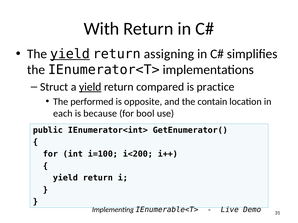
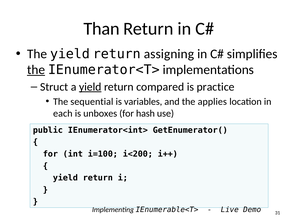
With: With -> Than
yield at (70, 54) underline: present -> none
the at (36, 70) underline: none -> present
performed: performed -> sequential
opposite: opposite -> variables
contain: contain -> applies
because: because -> unboxes
bool: bool -> hash
